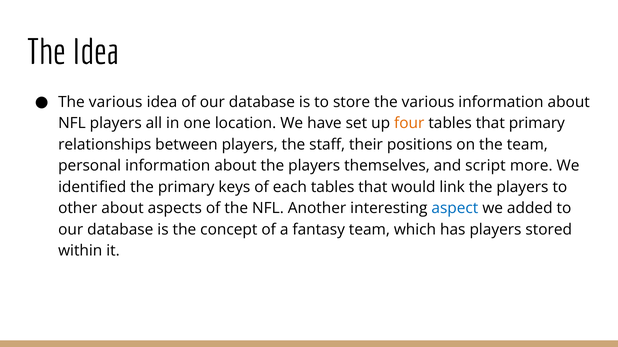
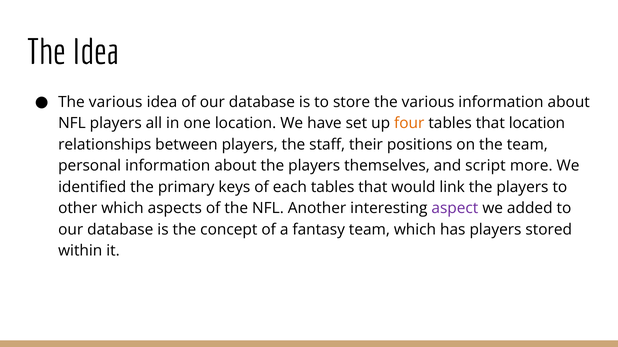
that primary: primary -> location
other about: about -> which
aspect colour: blue -> purple
